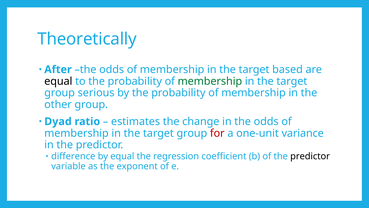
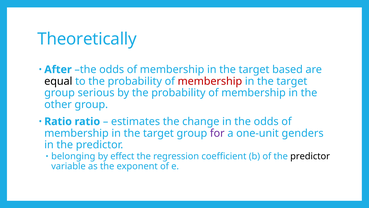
membership at (210, 81) colour: green -> red
Dyad at (58, 121): Dyad -> Ratio
for colour: red -> purple
variance: variance -> genders
difference: difference -> belonging
by equal: equal -> effect
